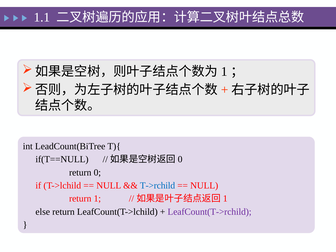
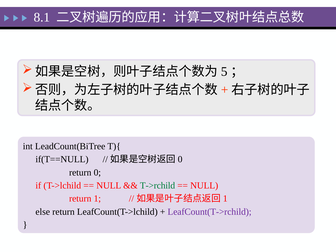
1.1: 1.1 -> 8.1
1 at (224, 72): 1 -> 5
T->rchild colour: blue -> green
